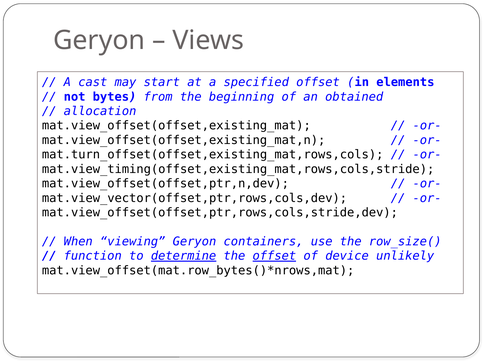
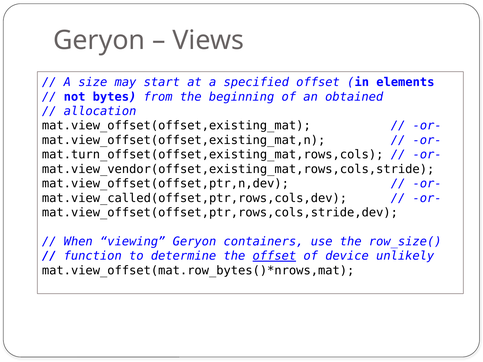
cast: cast -> size
mat.view_timing(offset,existing_mat,rows,cols,stride: mat.view_timing(offset,existing_mat,rows,cols,stride -> mat.view_vendor(offset,existing_mat,rows,cols,stride
mat.view_vector(offset,ptr,rows,cols,dev: mat.view_vector(offset,ptr,rows,cols,dev -> mat.view_called(offset,ptr,rows,cols,dev
determine underline: present -> none
